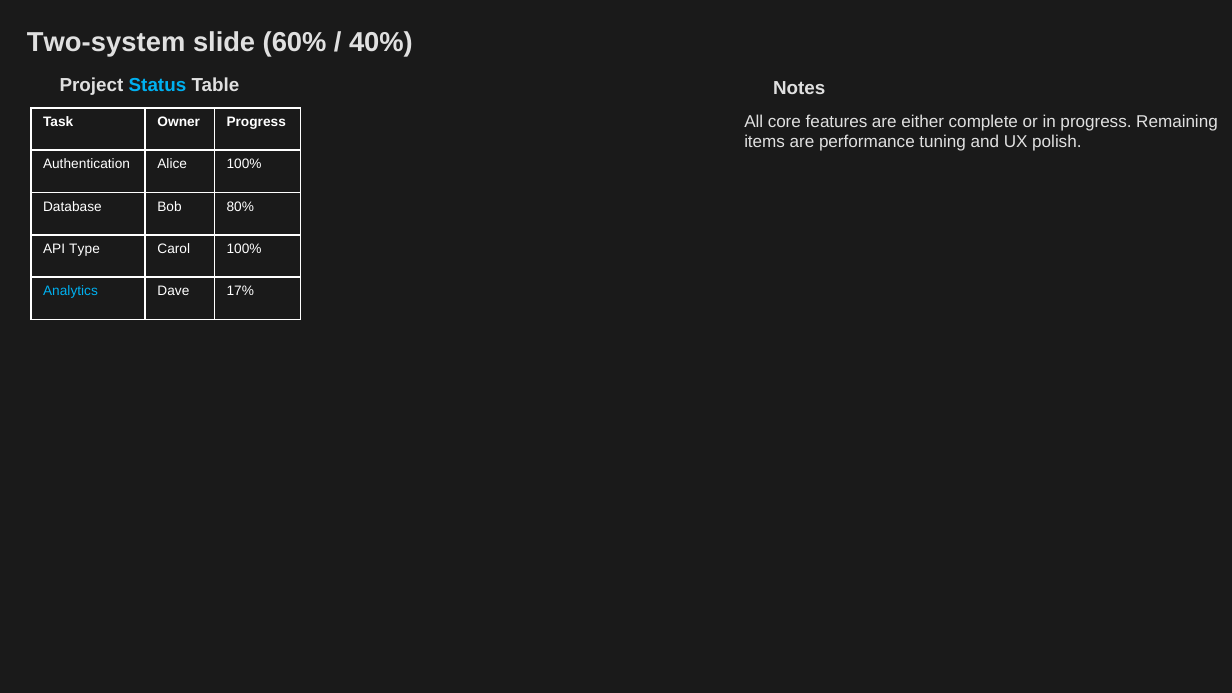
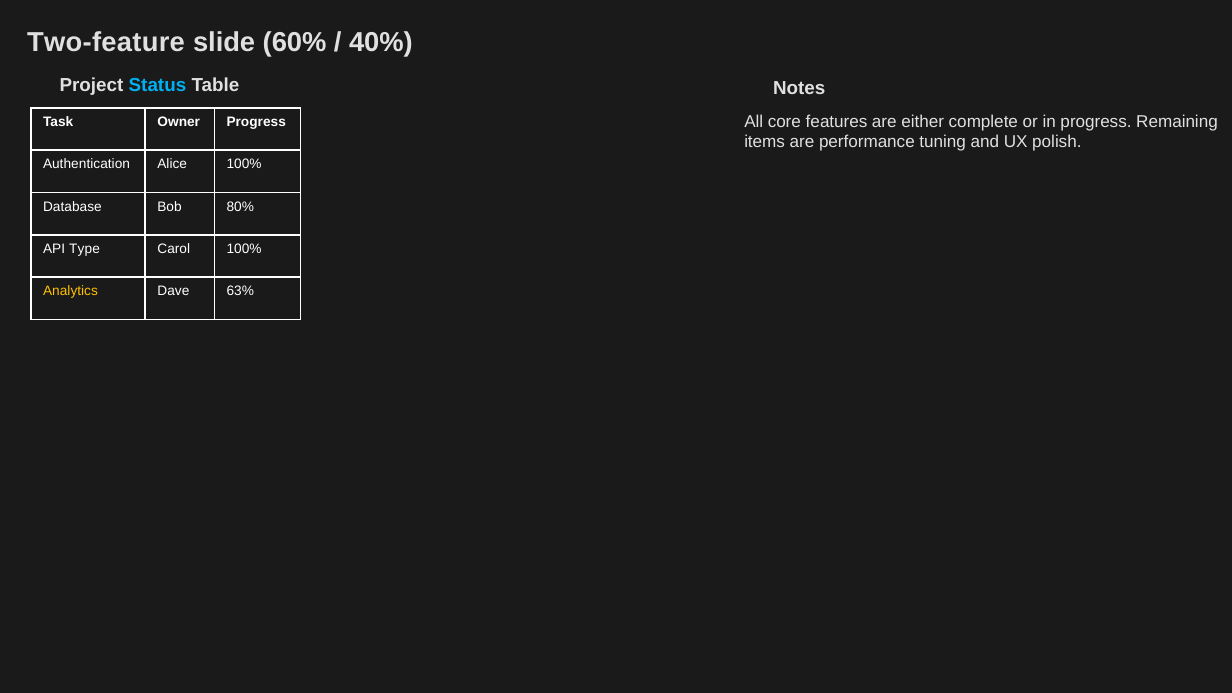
Two-system: Two-system -> Two-feature
Analytics colour: light blue -> yellow
17%: 17% -> 63%
